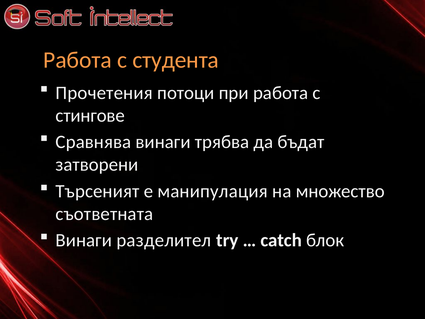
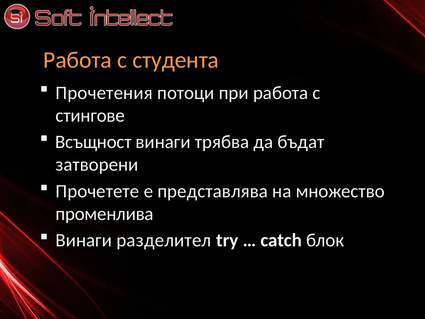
Сравнява: Сравнява -> Всъщност
Търсеният: Търсеният -> Прочетете
манипулация: манипулация -> представлява
съответната: съответната -> променлива
